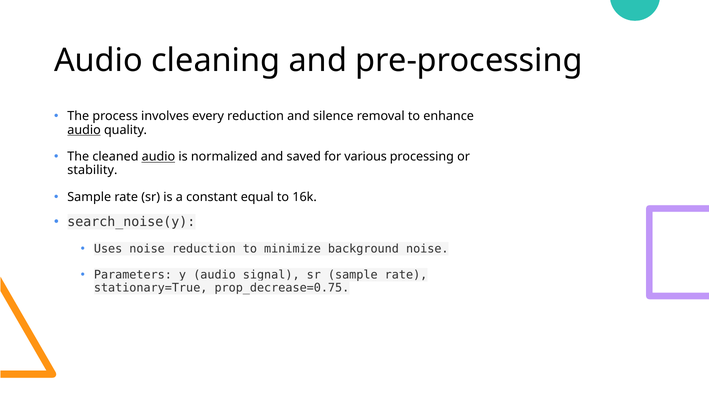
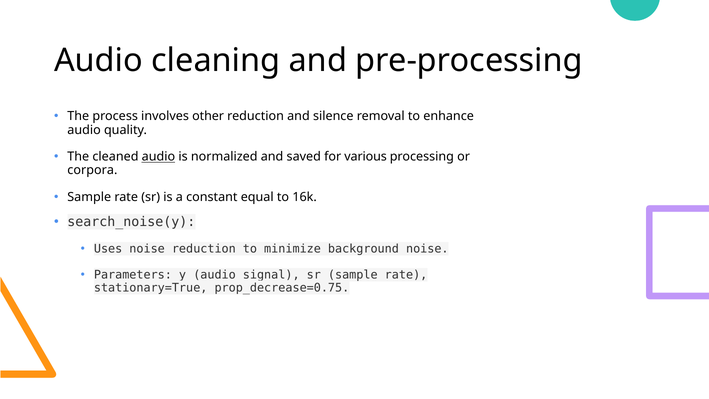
every: every -> other
audio at (84, 130) underline: present -> none
stability: stability -> corpora
